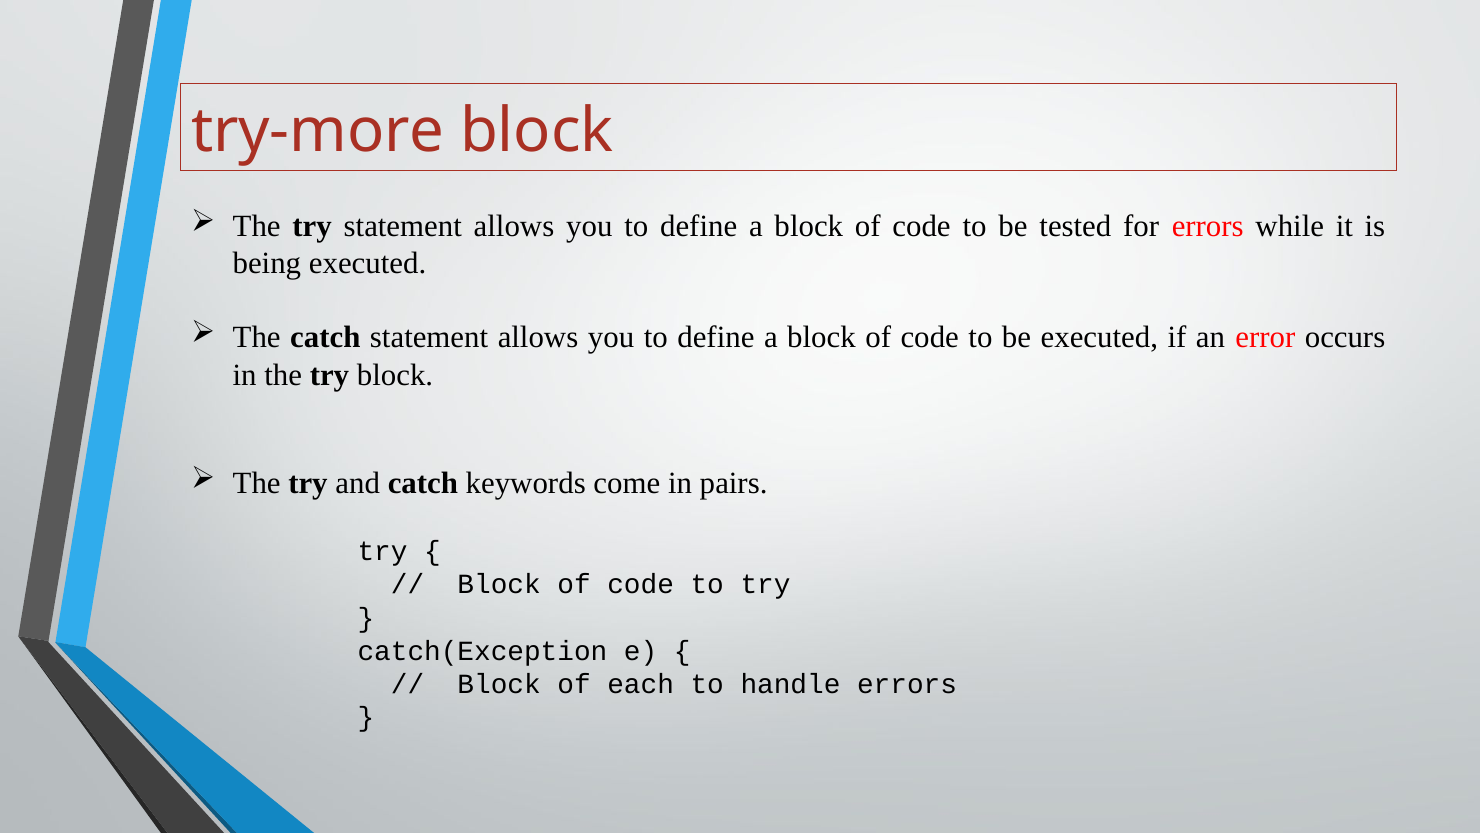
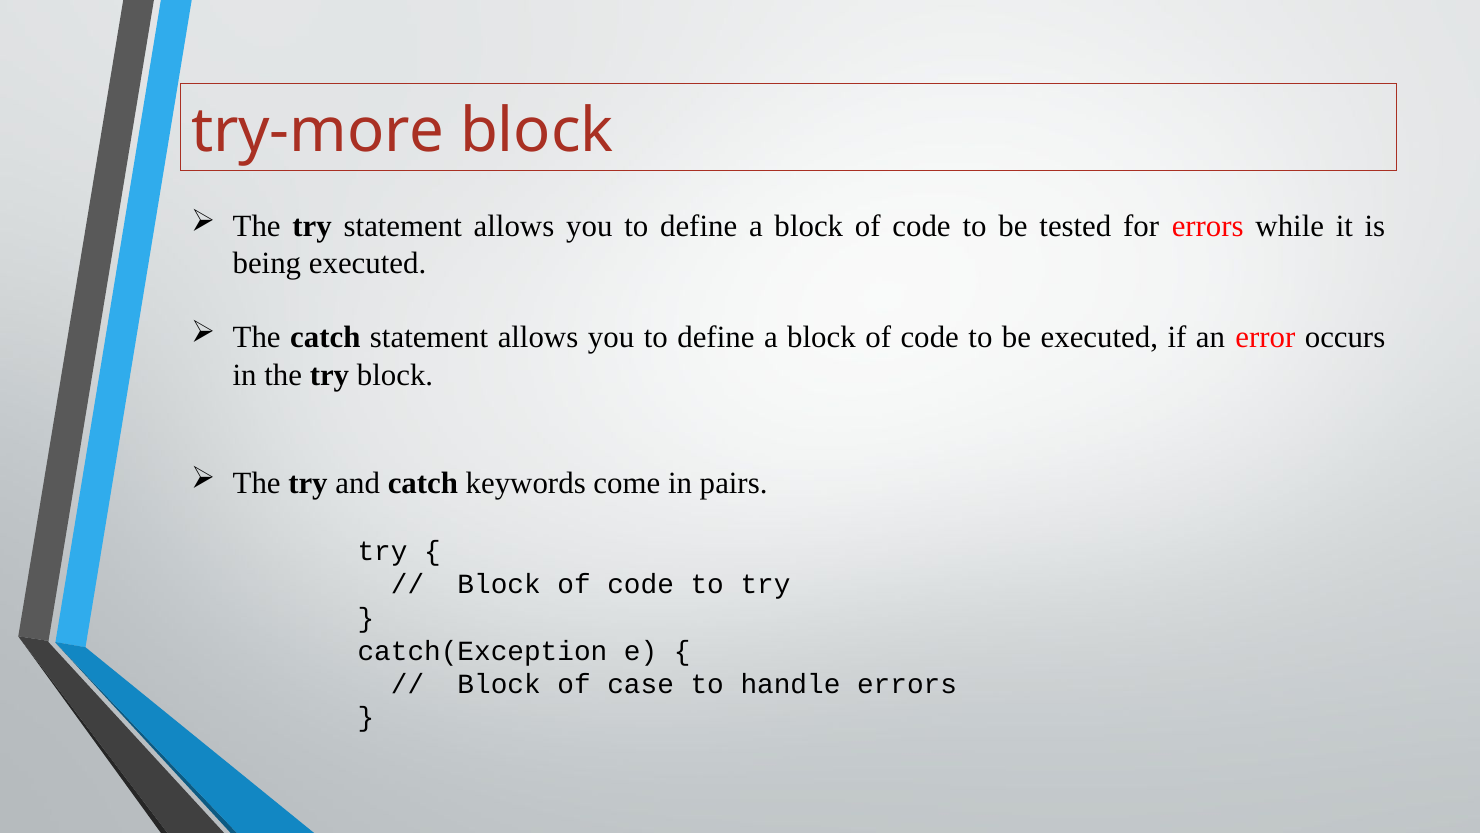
each: each -> case
